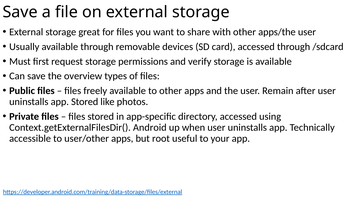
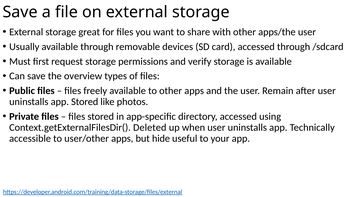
Android: Android -> Deleted
root: root -> hide
